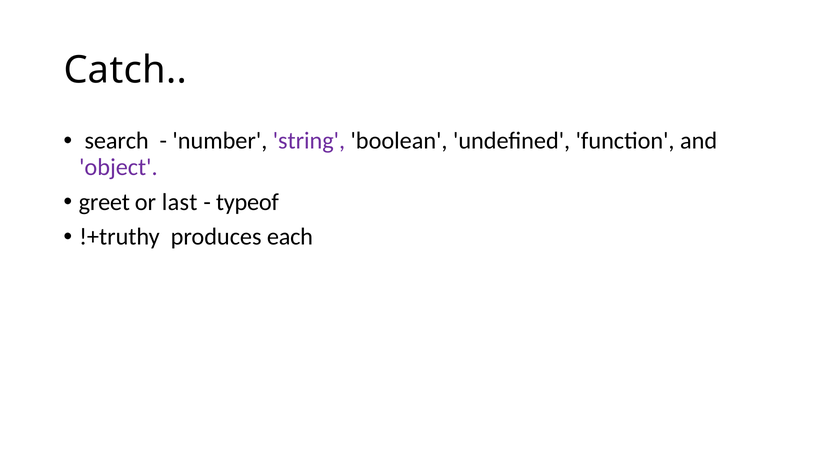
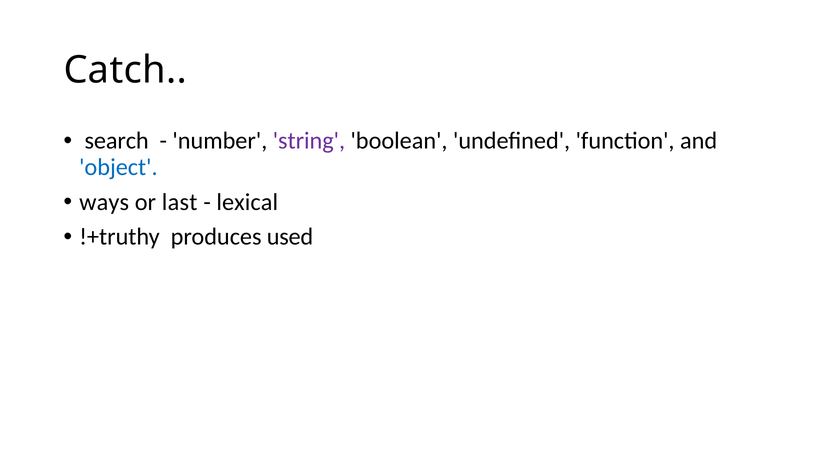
object colour: purple -> blue
greet: greet -> ways
typeof: typeof -> lexical
each: each -> used
